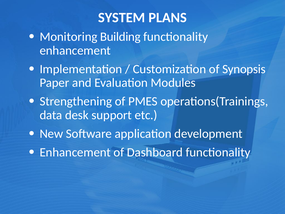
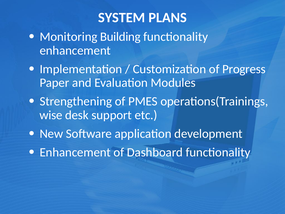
Synopsis: Synopsis -> Progress
data: data -> wise
